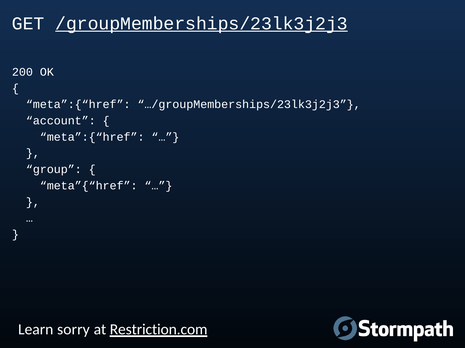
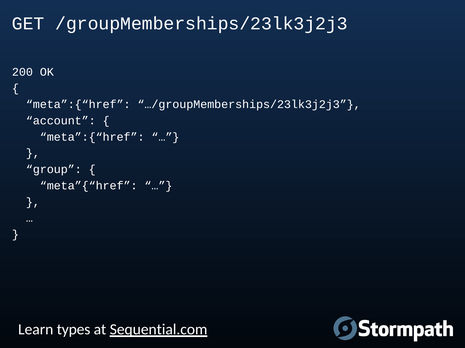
/groupMemberships/23lk3j2j3 underline: present -> none
sorry: sorry -> types
Restriction.com: Restriction.com -> Sequential.com
